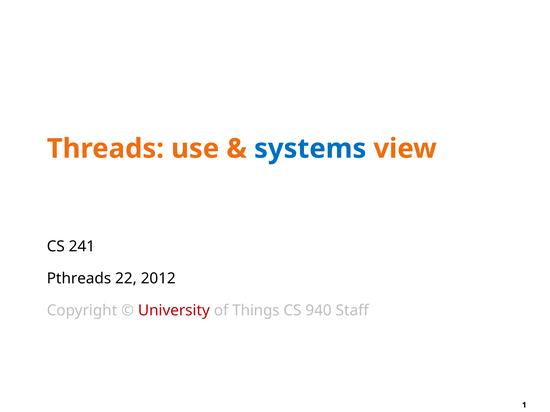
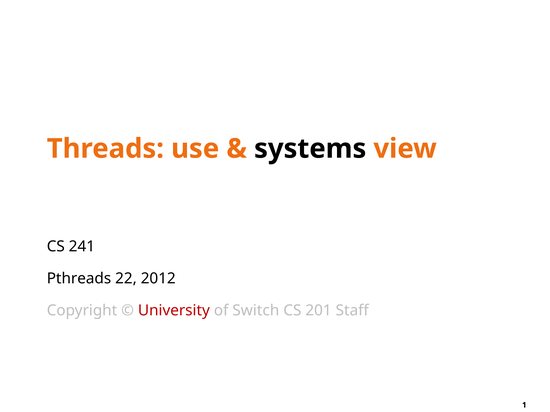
systems colour: blue -> black
Things: Things -> Switch
940: 940 -> 201
